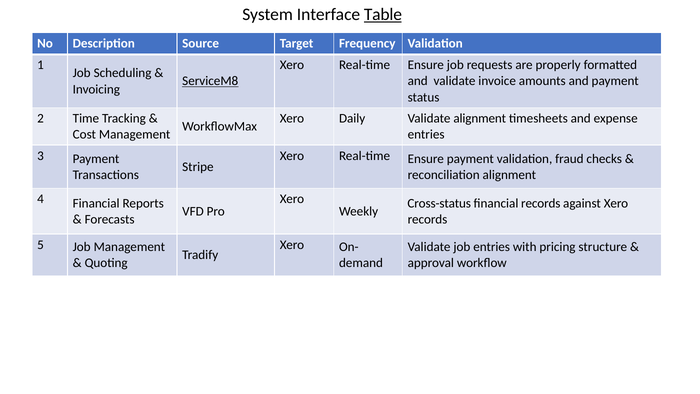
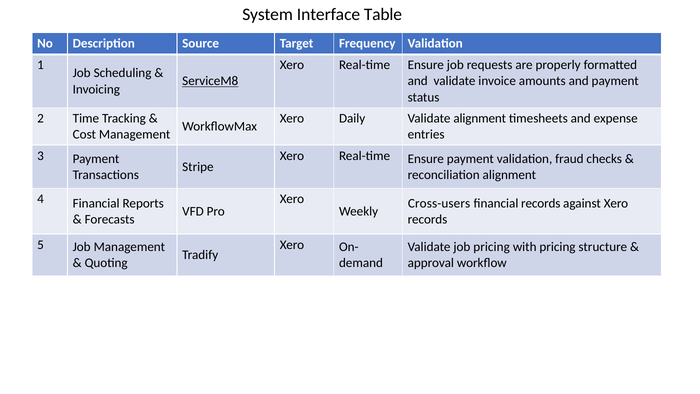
Table underline: present -> none
Cross-status: Cross-status -> Cross-users
job entries: entries -> pricing
